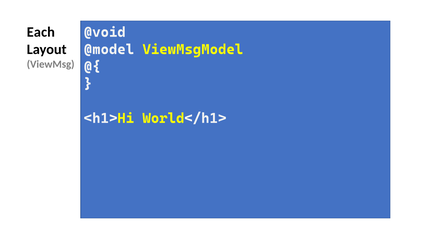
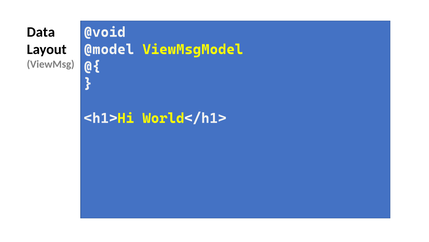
Each: Each -> Data
